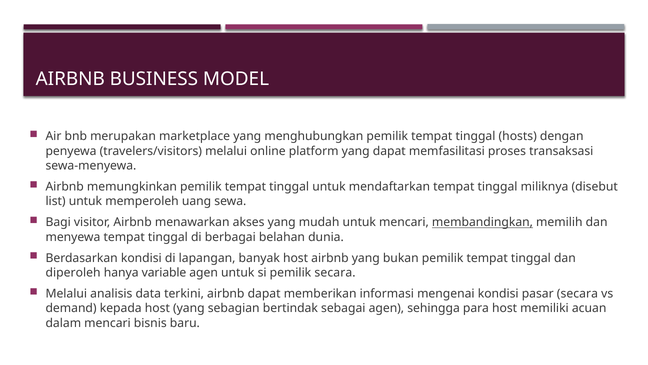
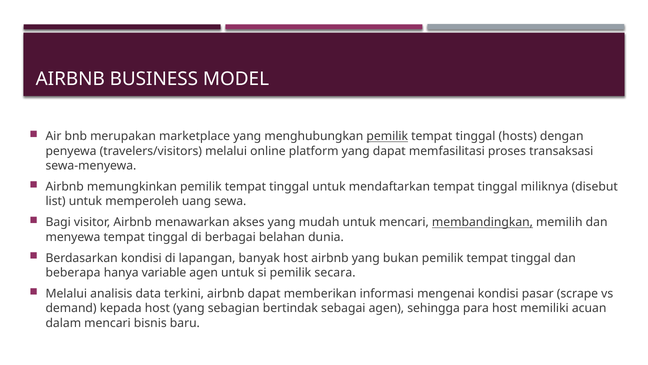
pemilik at (387, 136) underline: none -> present
diperoleh: diperoleh -> beberapa
pasar secara: secara -> scrape
